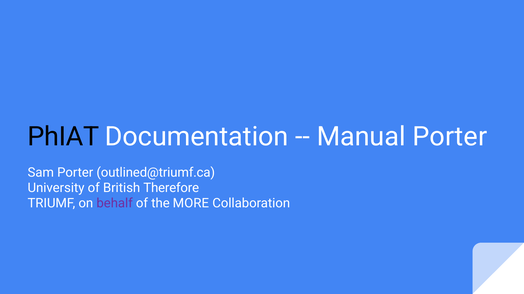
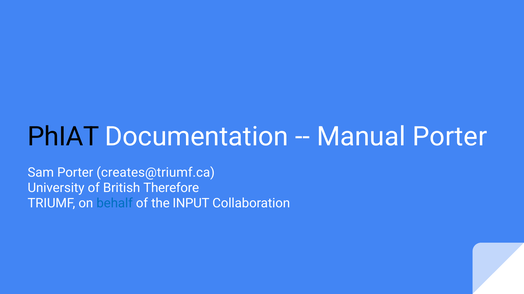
outlined@triumf.ca: outlined@triumf.ca -> creates@triumf.ca
behalf colour: purple -> blue
MORE: MORE -> INPUT
